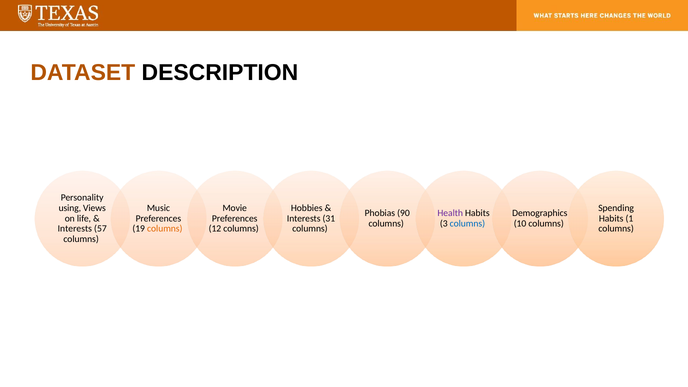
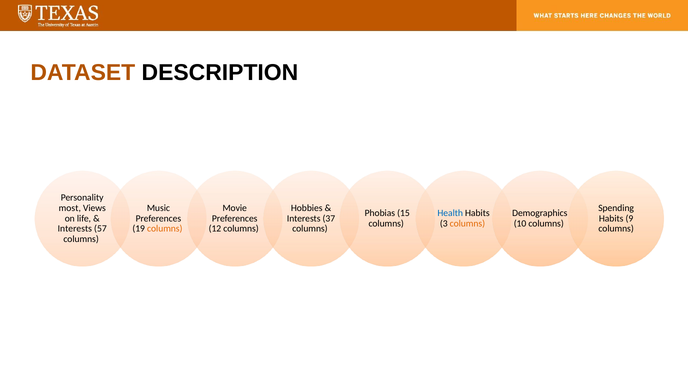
using: using -> most
90: 90 -> 15
Health colour: purple -> blue
31: 31 -> 37
1: 1 -> 9
columns at (467, 224) colour: blue -> orange
